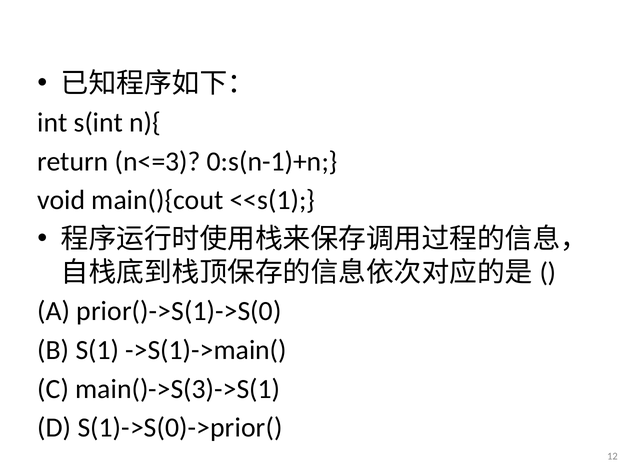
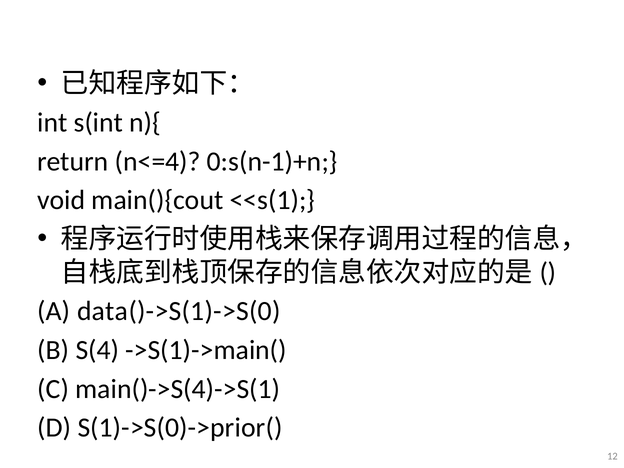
n<=3: n<=3 -> n<=4
prior()->S(1)->S(0: prior()->S(1)->S(0 -> data()->S(1)->S(0
S(1: S(1 -> S(4
main()->S(3)->S(1: main()->S(3)->S(1 -> main()->S(4)->S(1
